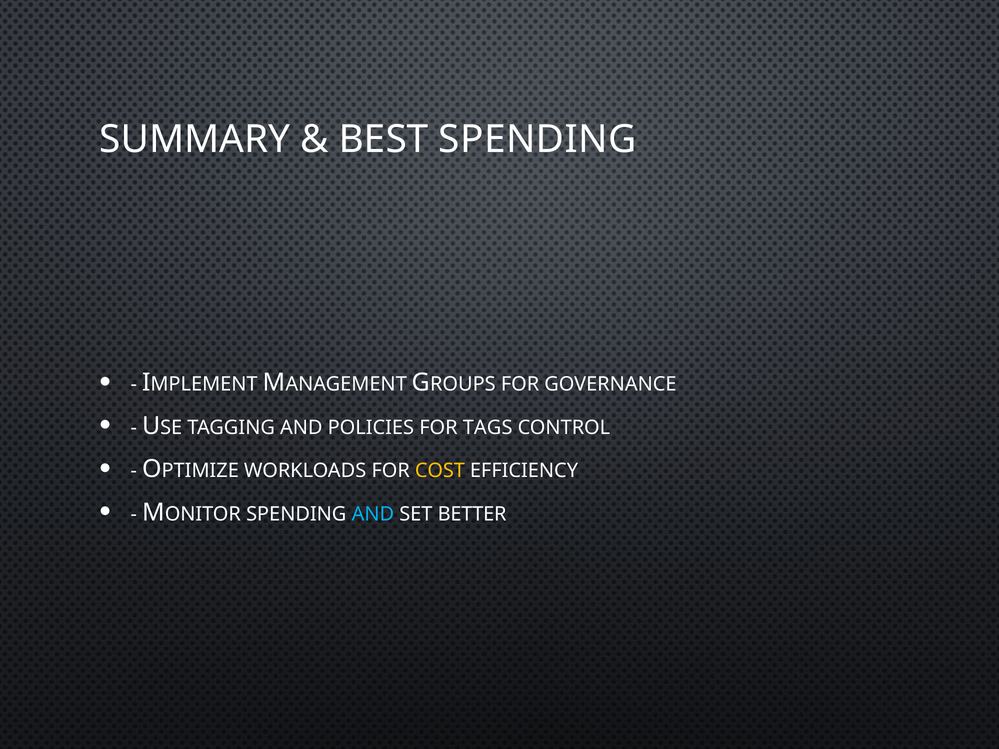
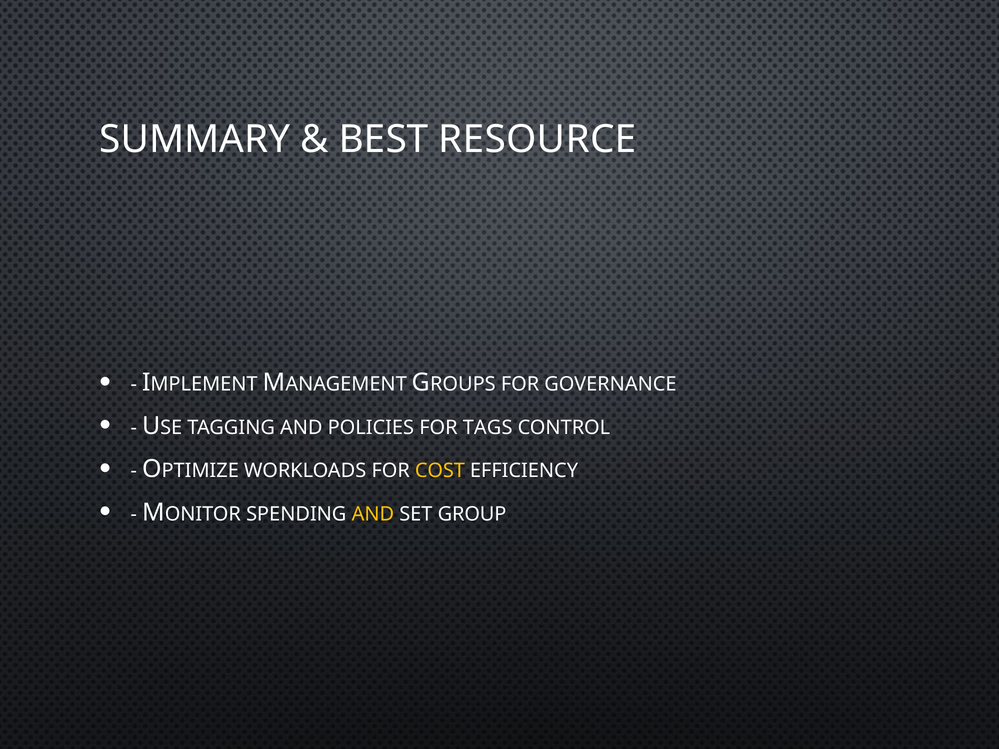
BEST SPENDING: SPENDING -> RESOURCE
AND at (373, 514) colour: light blue -> yellow
BETTER: BETTER -> GROUP
